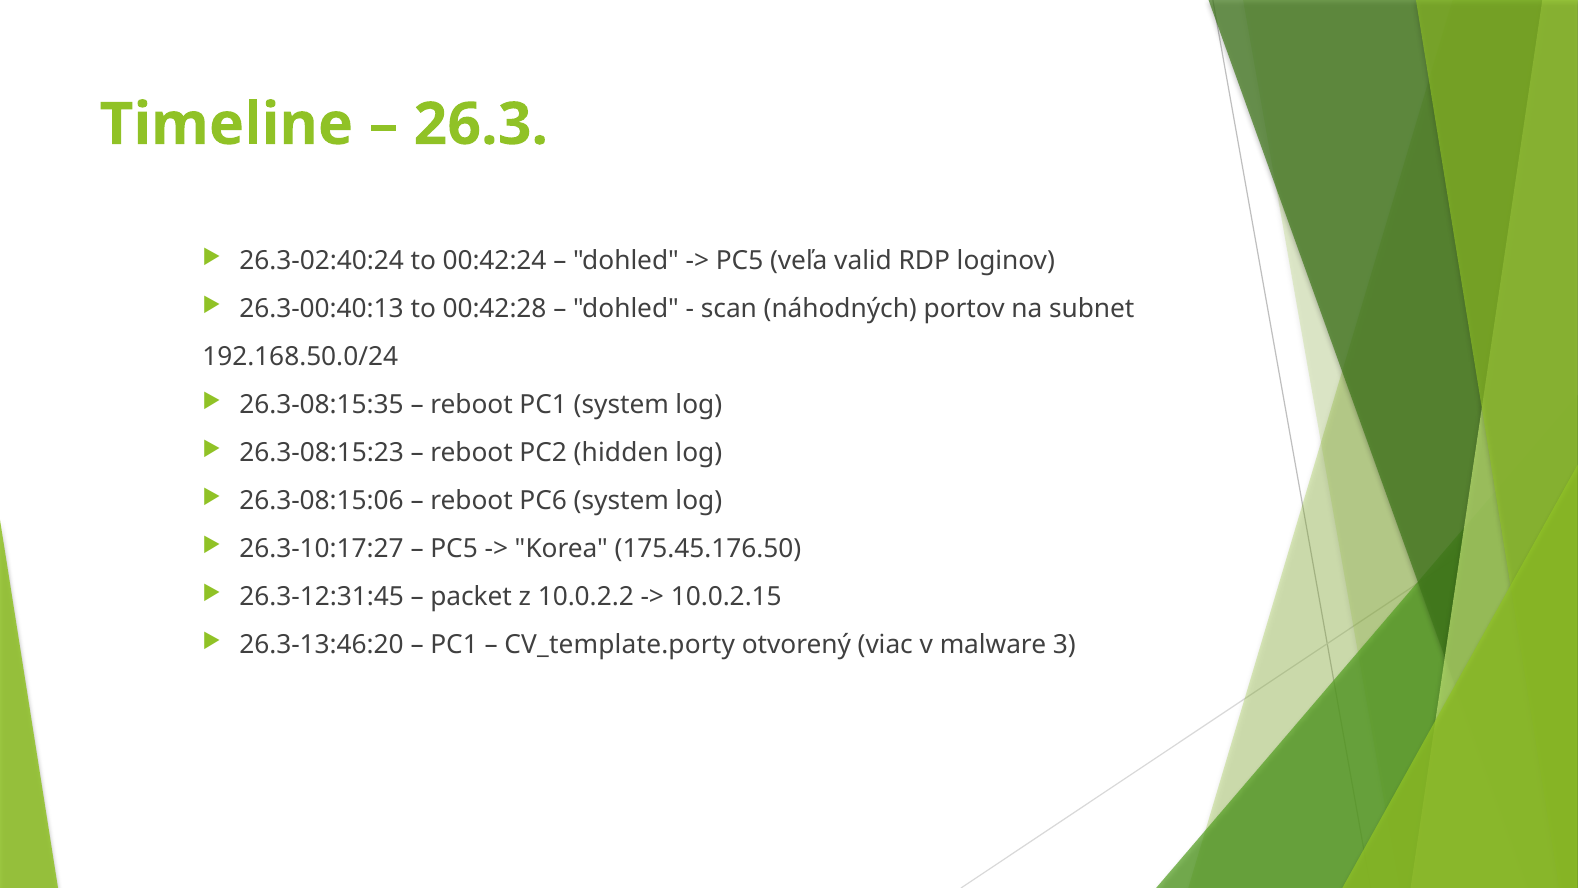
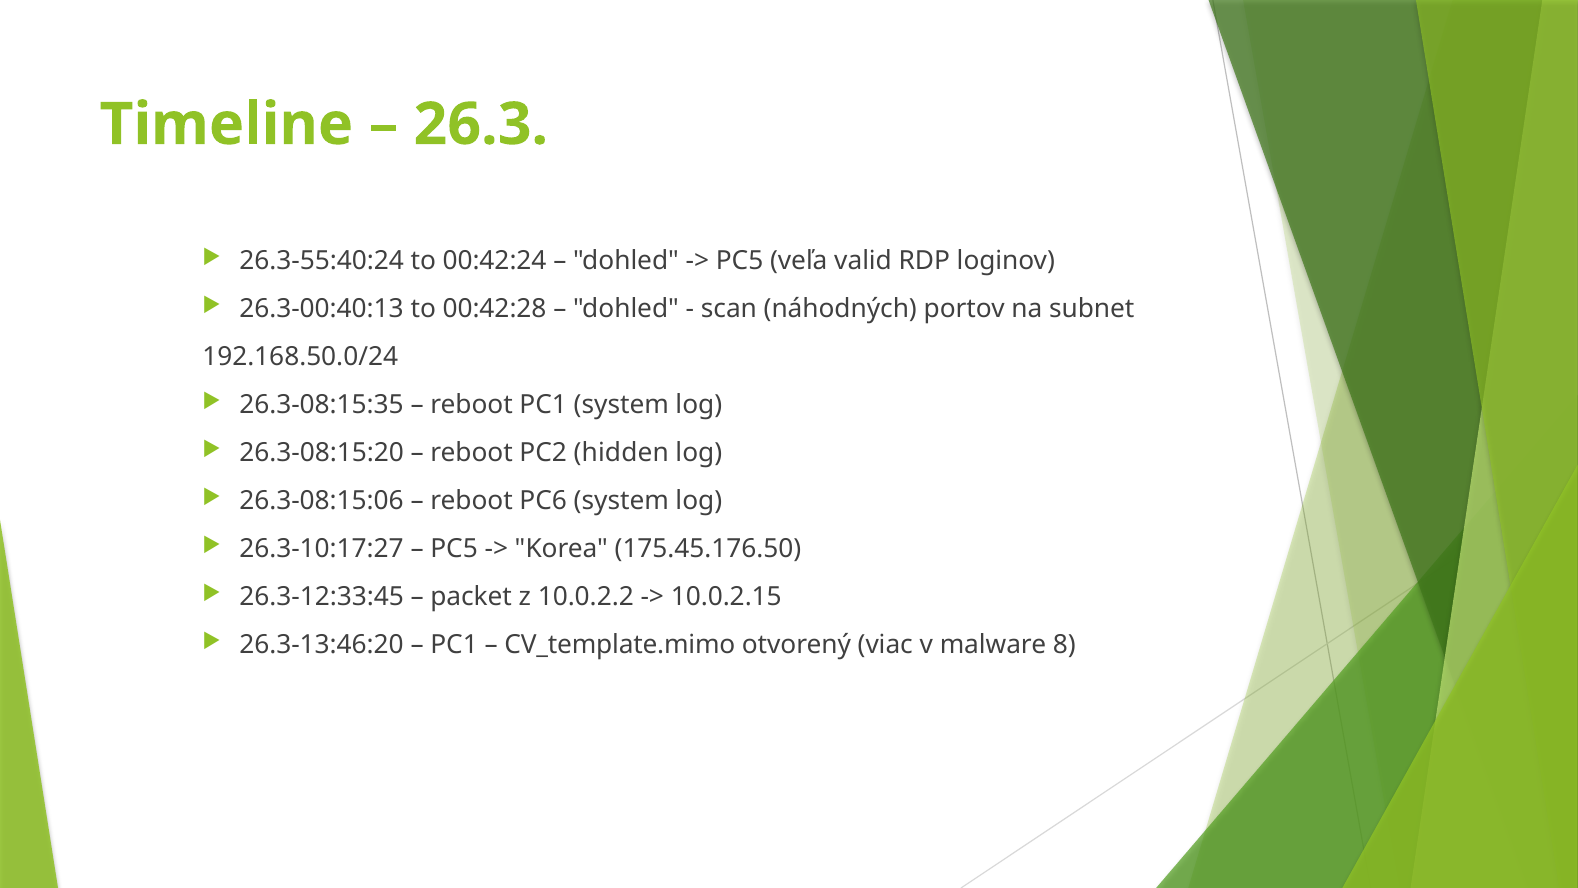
26.3-02:40:24: 26.3-02:40:24 -> 26.3-55:40:24
26.3-08:15:23: 26.3-08:15:23 -> 26.3-08:15:20
26.3-12:31:45: 26.3-12:31:45 -> 26.3-12:33:45
CV_template.porty: CV_template.porty -> CV_template.mimo
3: 3 -> 8
